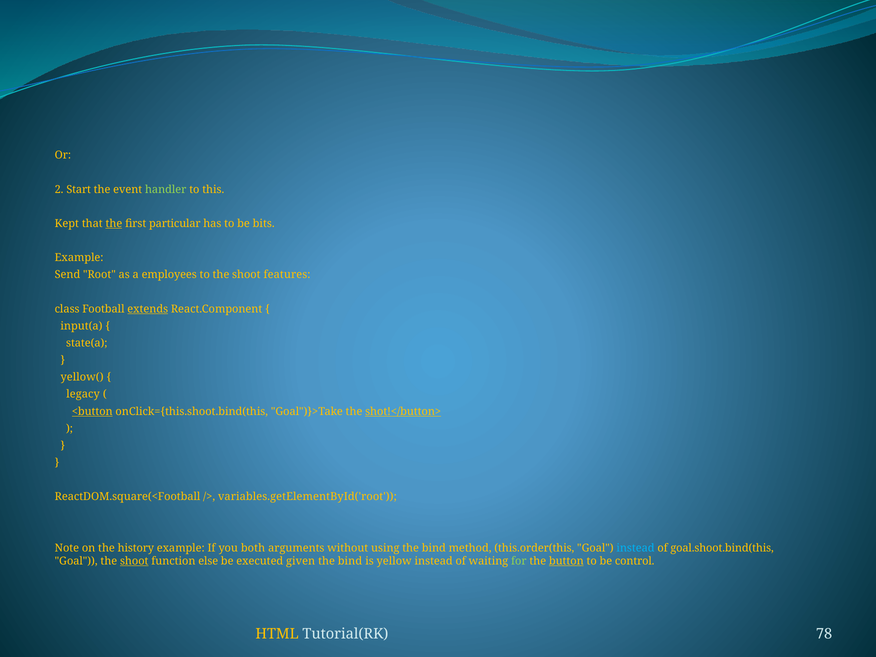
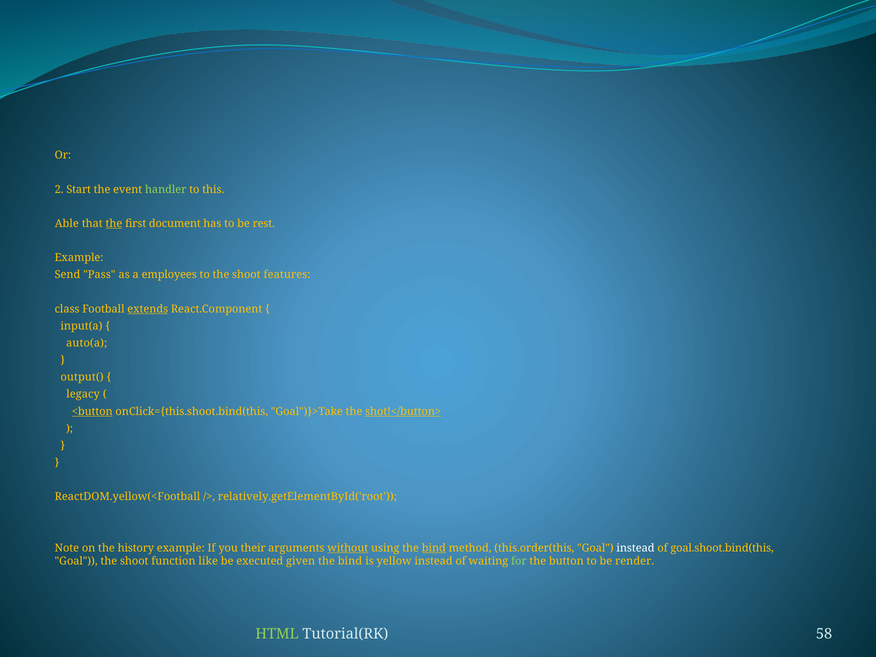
Kept: Kept -> Able
particular: particular -> document
bits: bits -> rest
Root: Root -> Pass
state(a: state(a -> auto(a
yellow(: yellow( -> output(
ReactDOM.square(<Football: ReactDOM.square(<Football -> ReactDOM.yellow(<Football
variables.getElementById('root: variables.getElementById('root -> relatively.getElementById('root
both: both -> their
without underline: none -> present
bind at (434, 548) underline: none -> present
instead at (635, 548) colour: light blue -> white
shoot at (134, 561) underline: present -> none
else: else -> like
button underline: present -> none
control: control -> render
HTML colour: yellow -> light green
78: 78 -> 58
